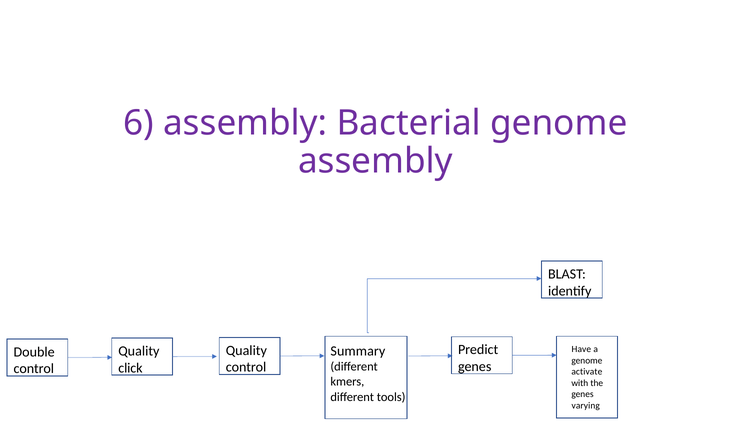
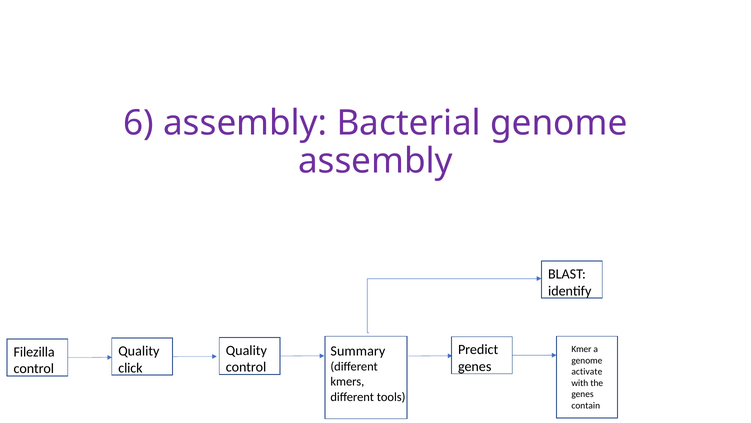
Have: Have -> Kmer
Double: Double -> Filezilla
varying: varying -> contain
